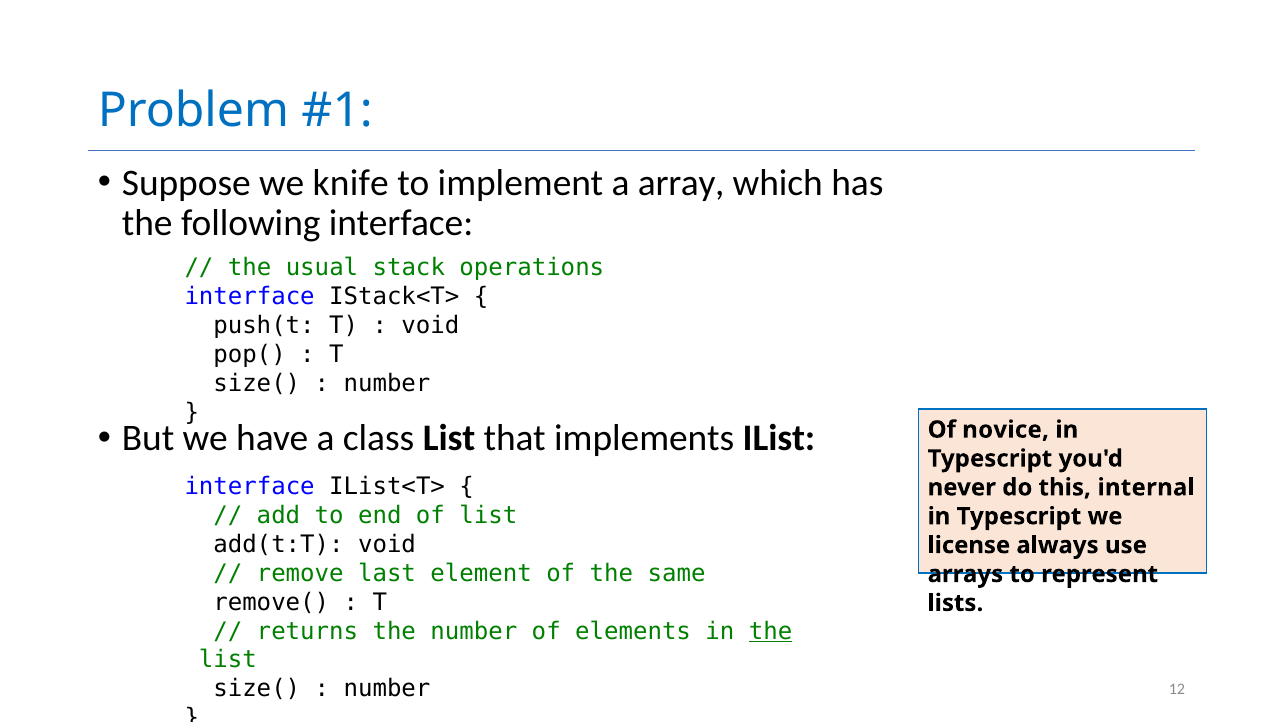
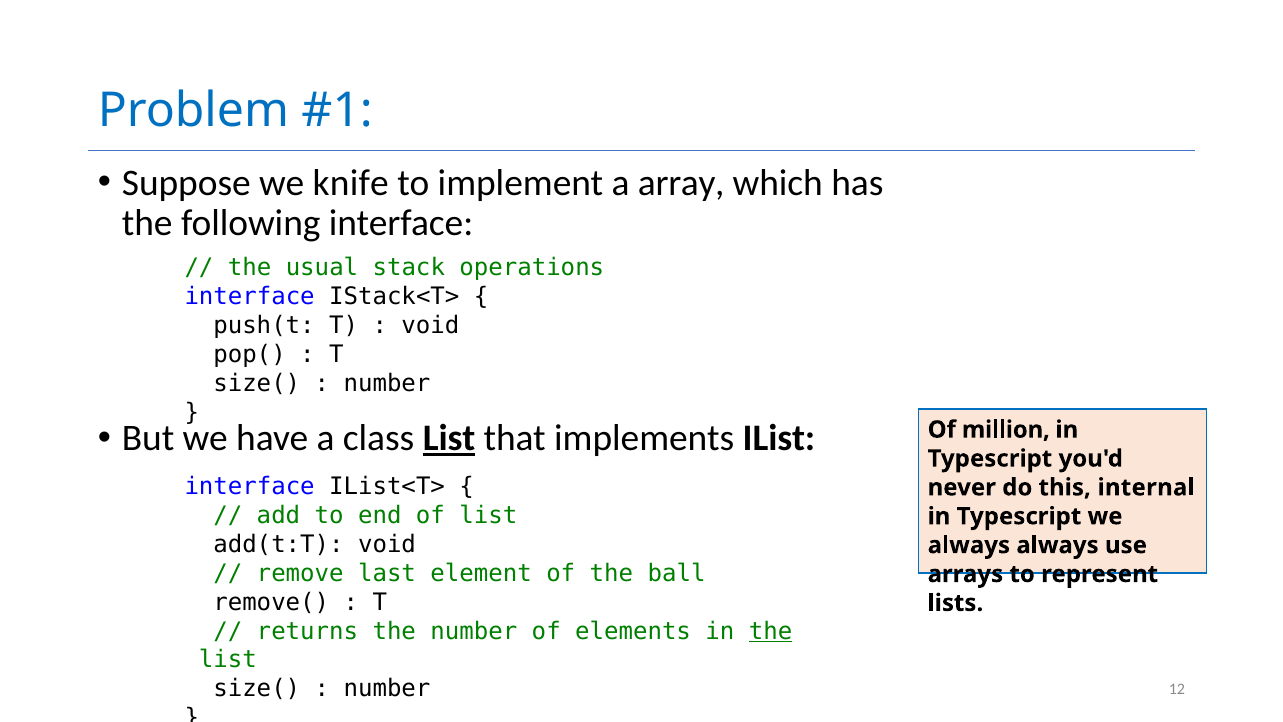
List at (449, 438) underline: none -> present
novice: novice -> million
license at (969, 545): license -> always
same: same -> ball
